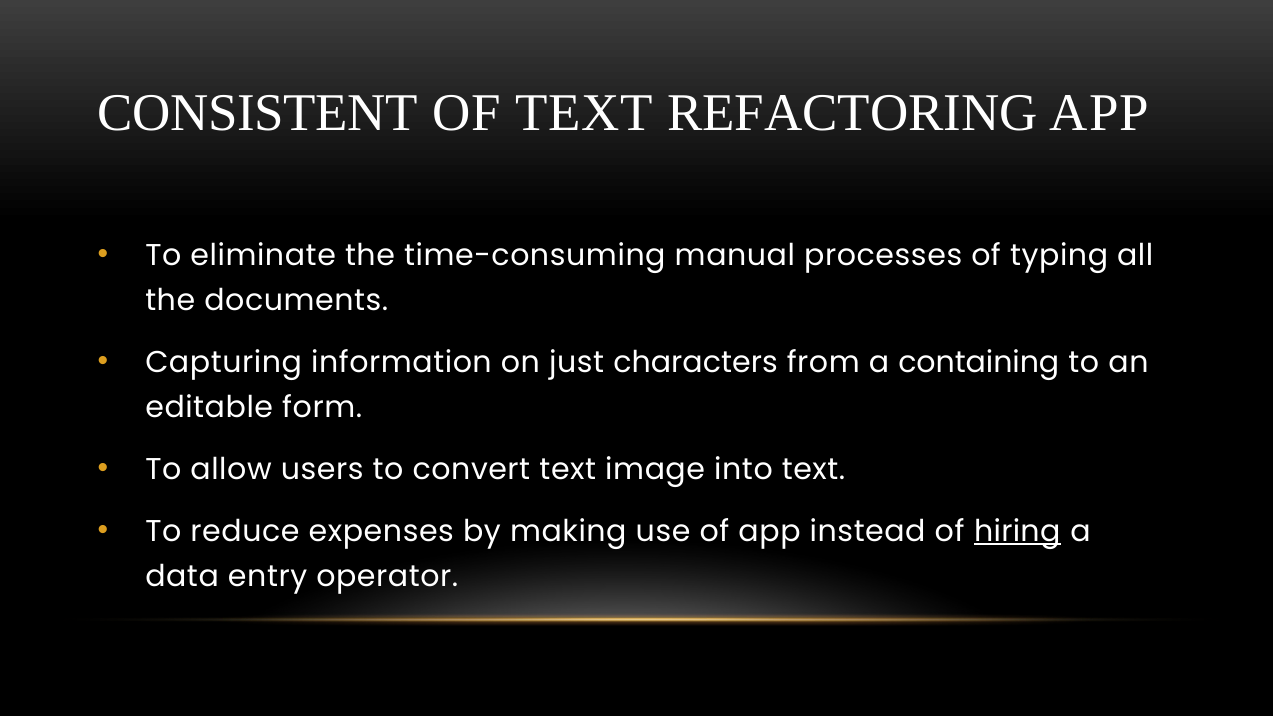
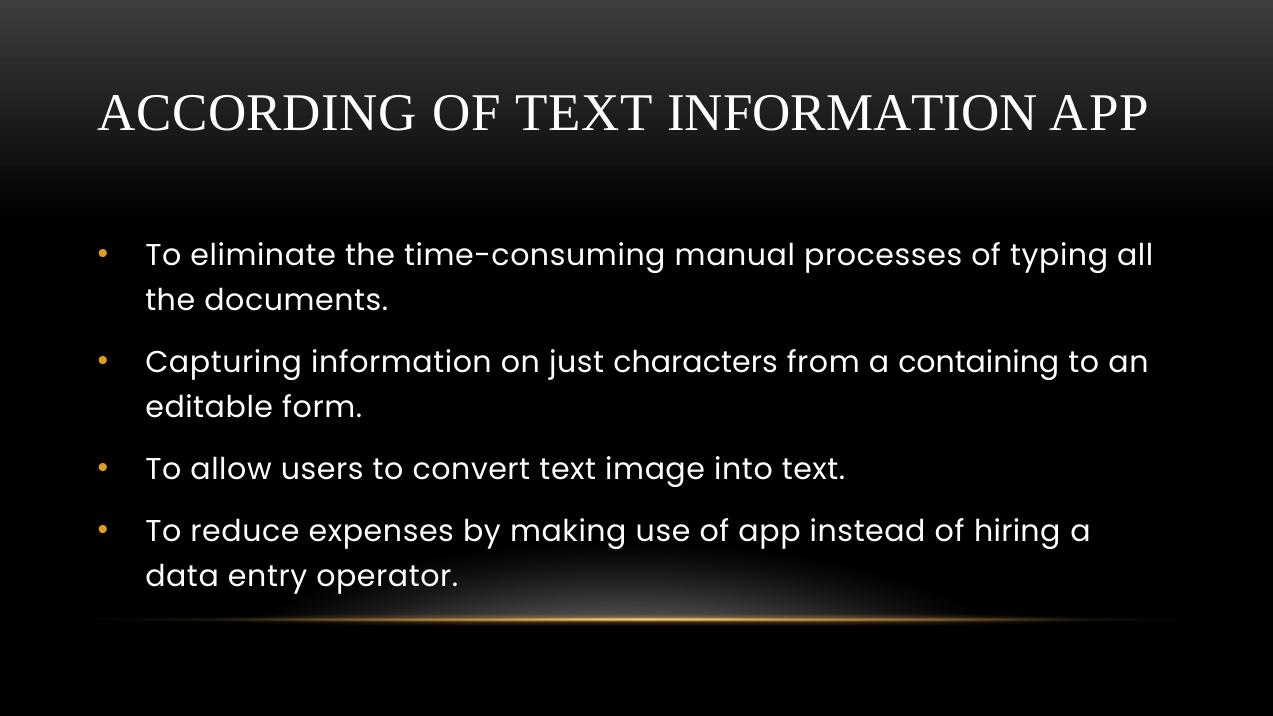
CONSISTENT: CONSISTENT -> ACCORDING
TEXT REFACTORING: REFACTORING -> INFORMATION
hiring underline: present -> none
